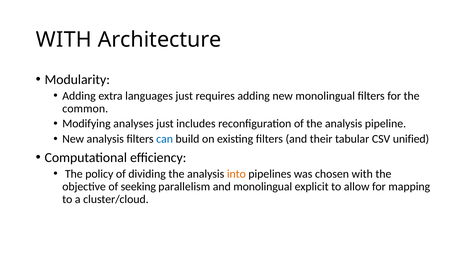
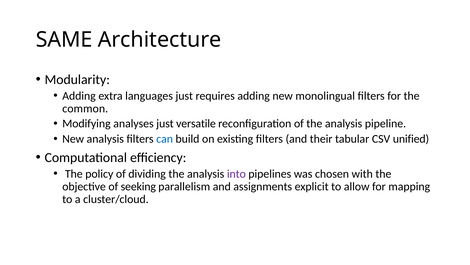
WITH at (64, 39): WITH -> SAME
includes: includes -> versatile
into colour: orange -> purple
and monolingual: monolingual -> assignments
